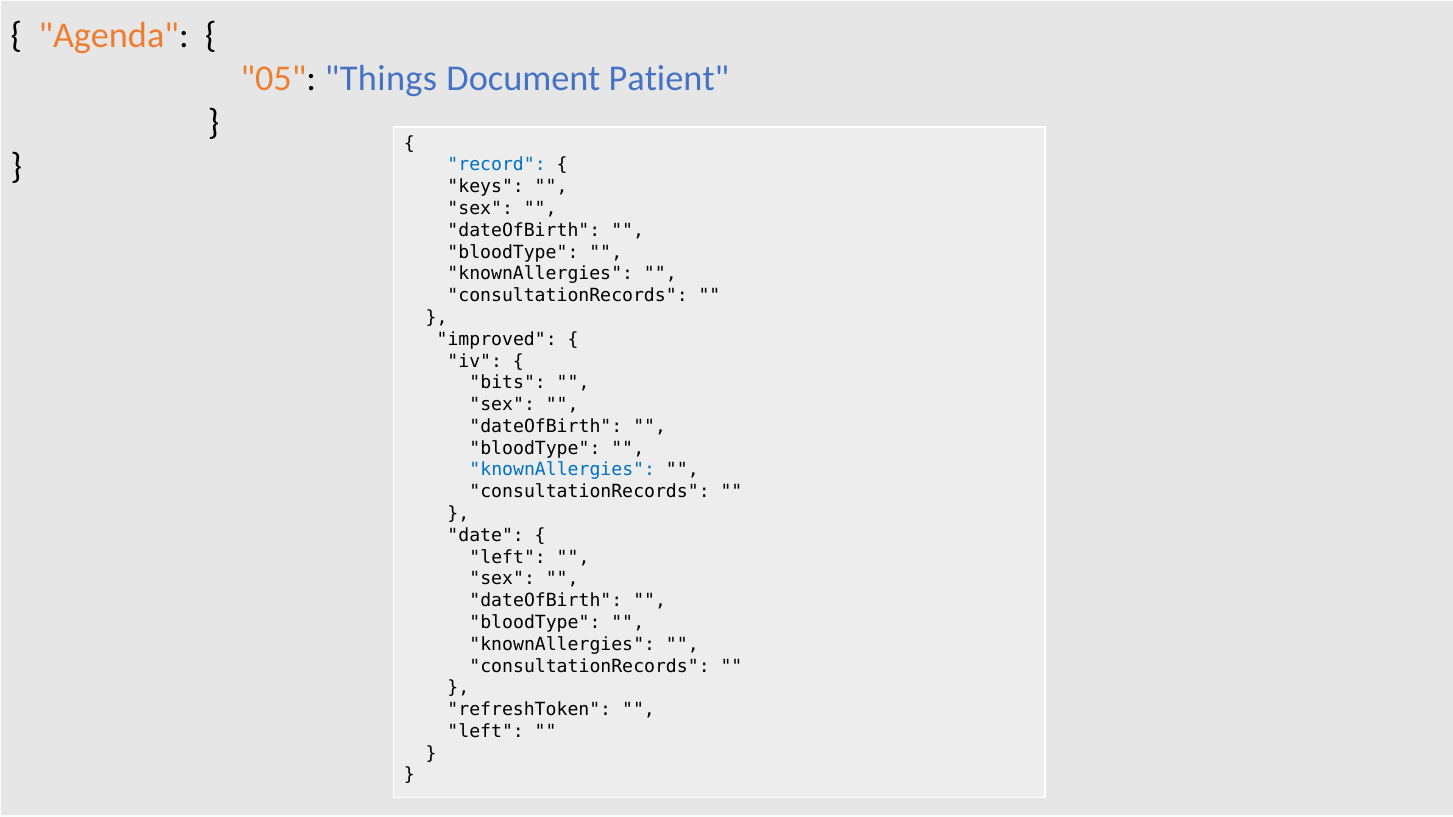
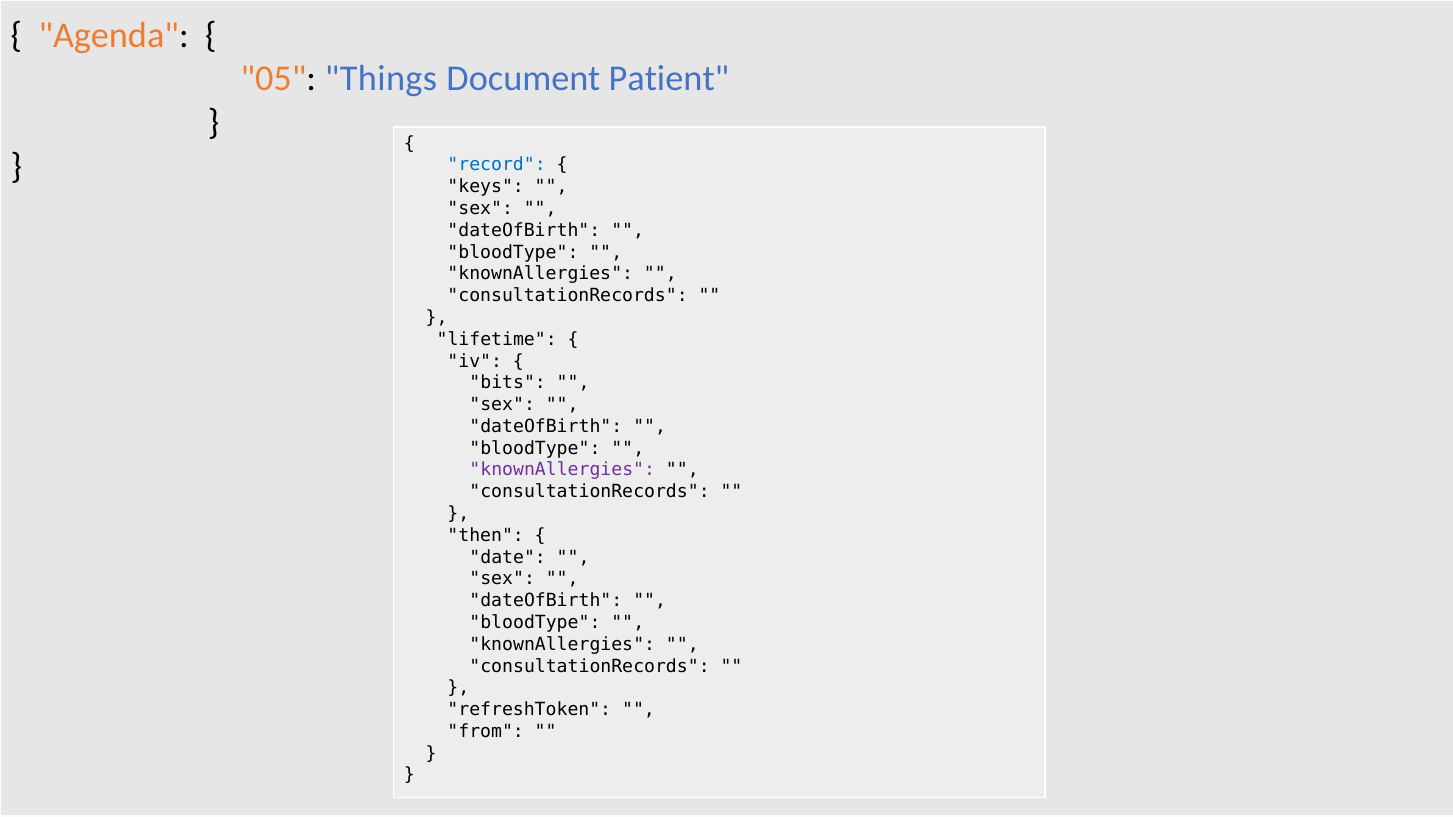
improved: improved -> lifetime
knownAllergies at (562, 470) colour: blue -> purple
date: date -> then
left at (508, 557): left -> date
left at (486, 732): left -> from
